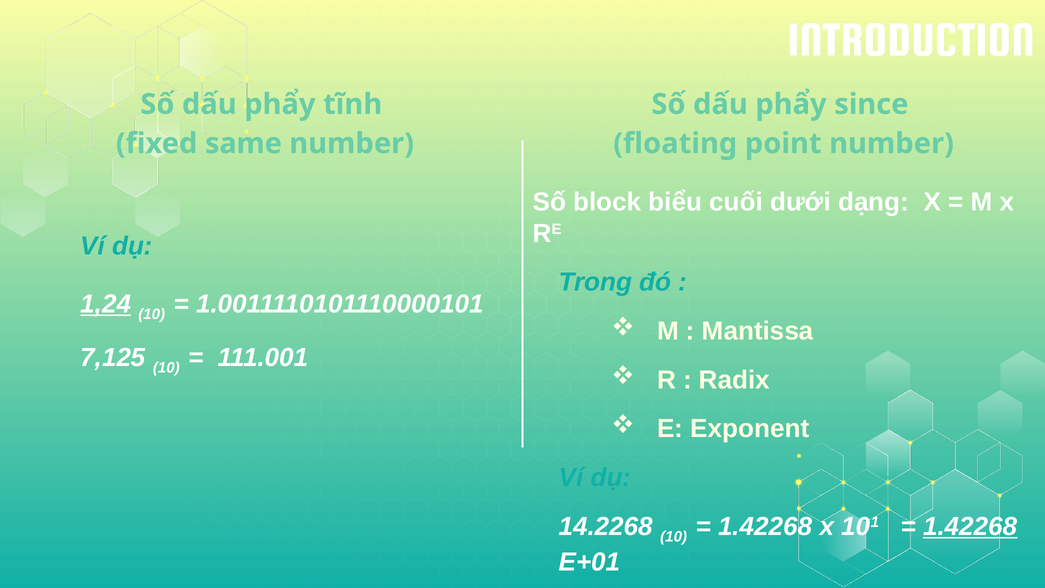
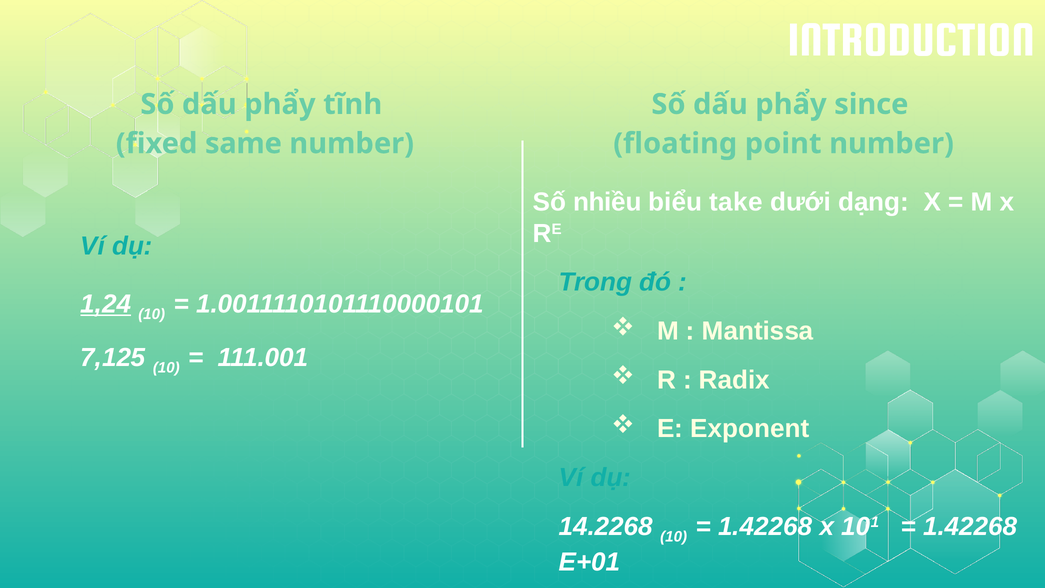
block: block -> nhiều
cuối: cuối -> take
1.42268 at (970, 526) underline: present -> none
